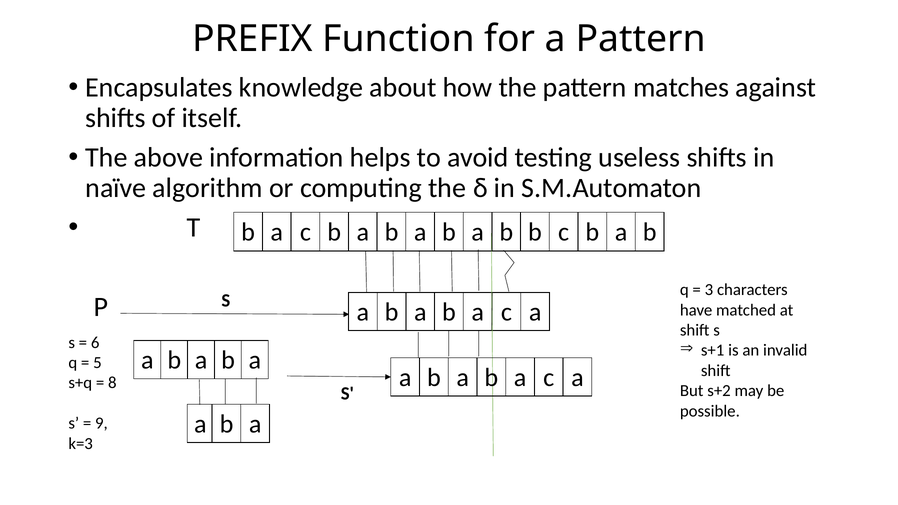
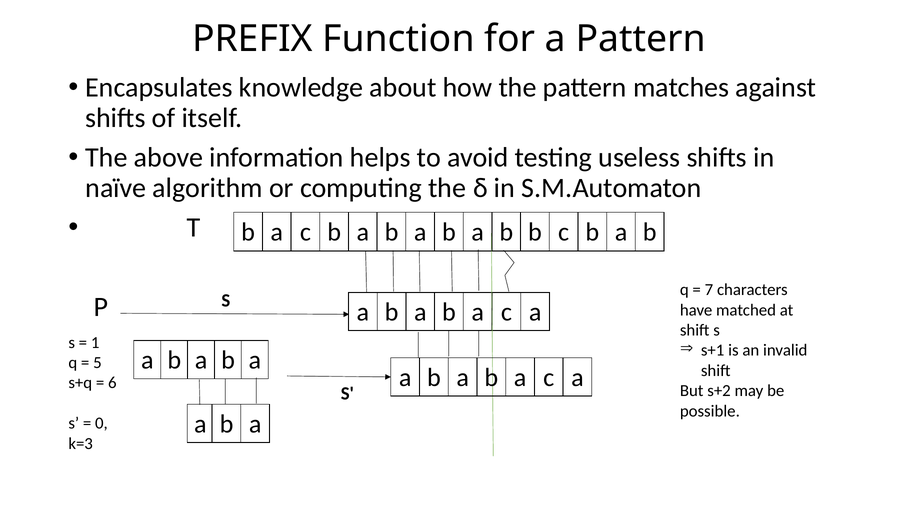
3: 3 -> 7
6: 6 -> 1
8: 8 -> 6
9: 9 -> 0
